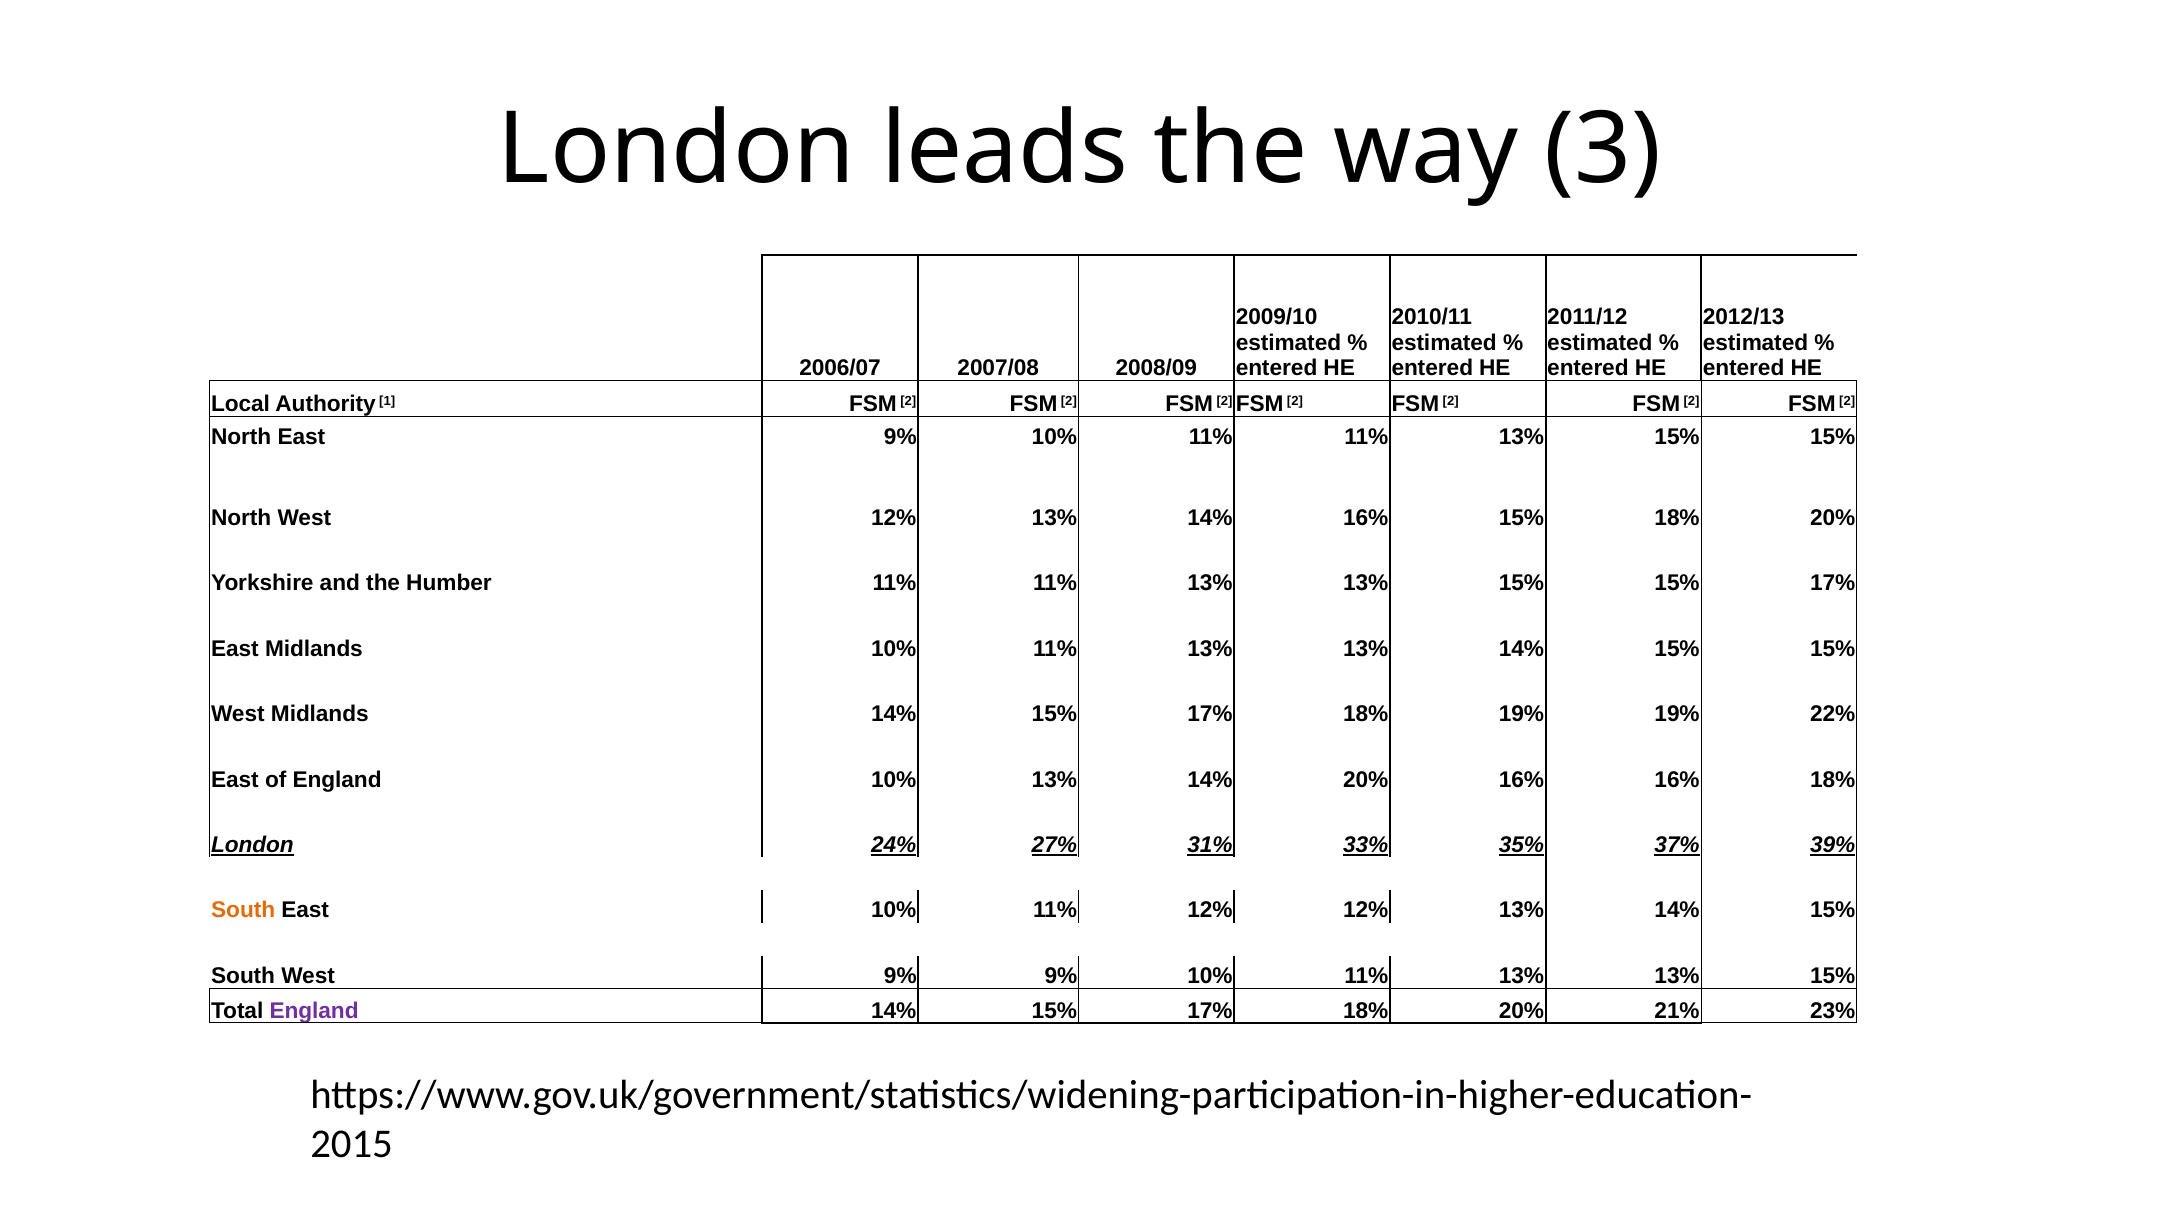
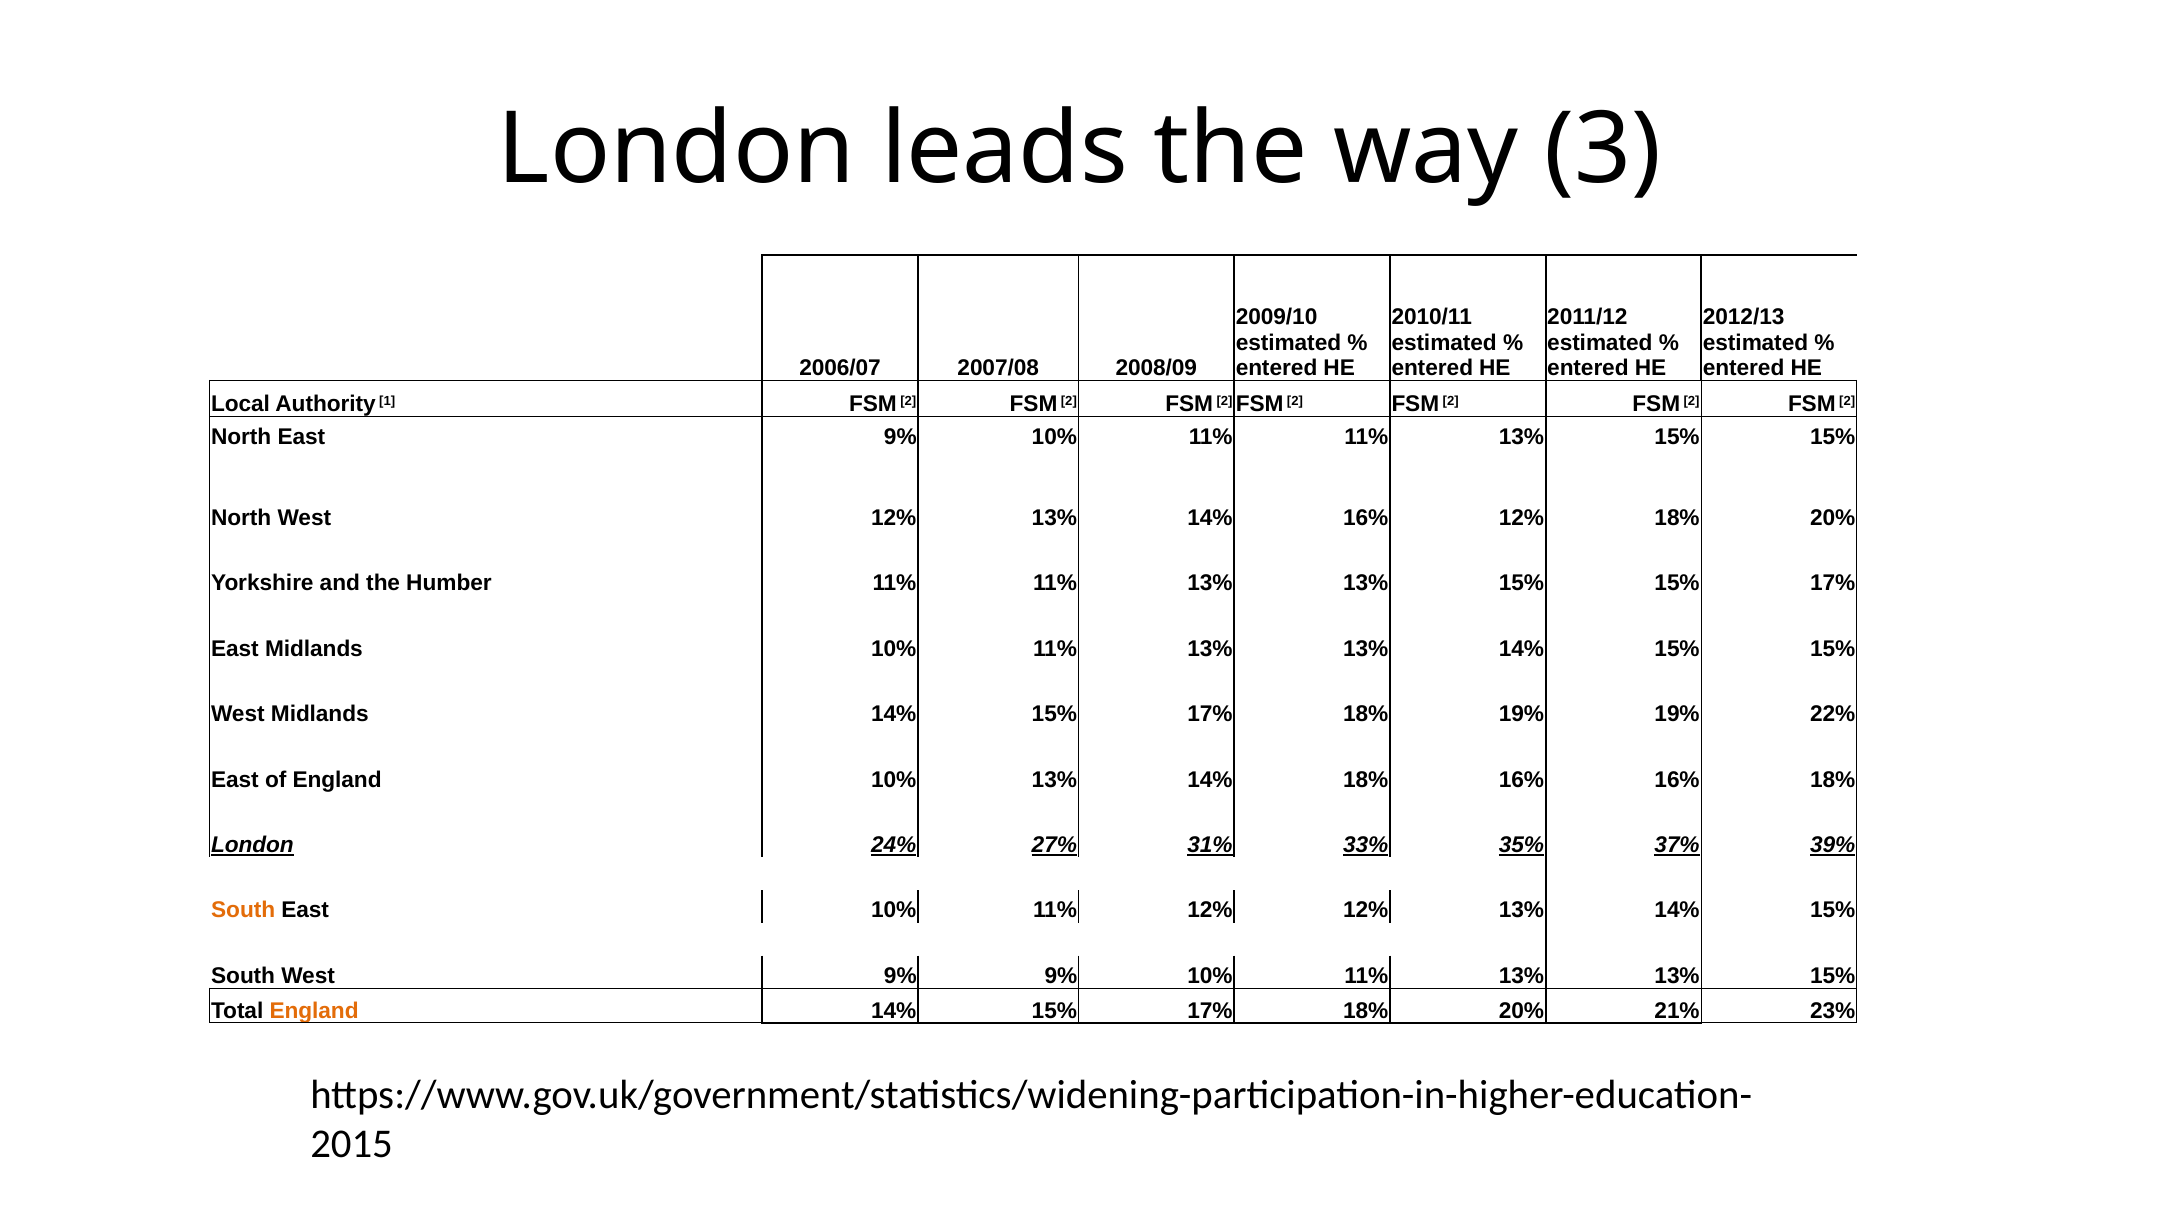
16% 15%: 15% -> 12%
14% 20%: 20% -> 18%
England at (314, 1011) colour: purple -> orange
